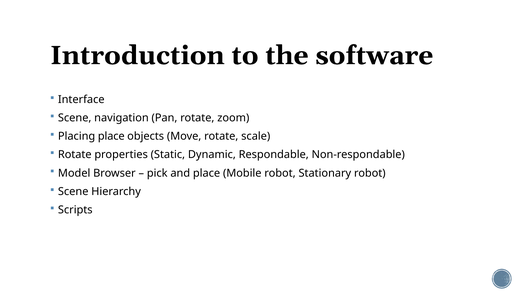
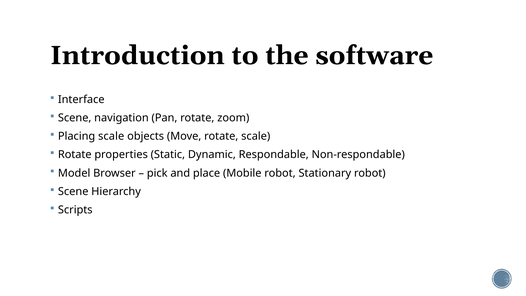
Placing place: place -> scale
